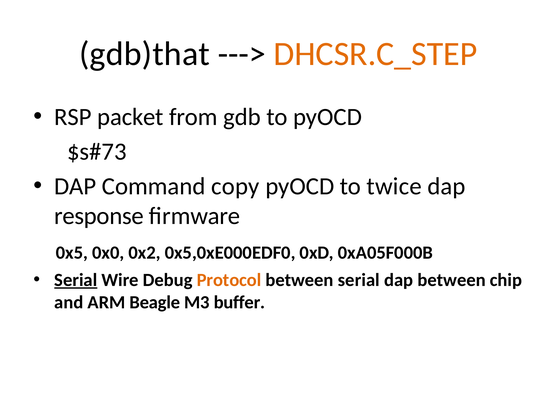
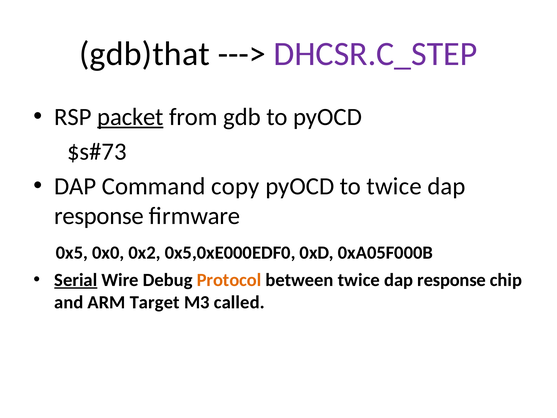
DHCSR.C_STEP colour: orange -> purple
packet underline: none -> present
between serial: serial -> twice
between at (452, 280): between -> response
Beagle: Beagle -> Target
buffer: buffer -> called
